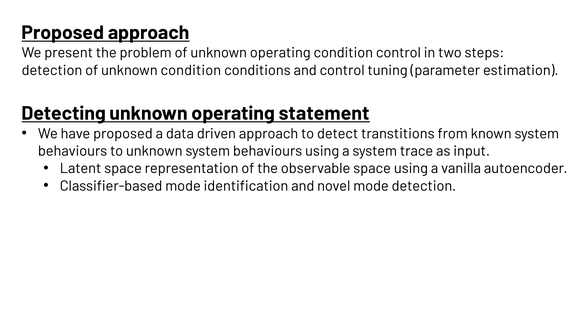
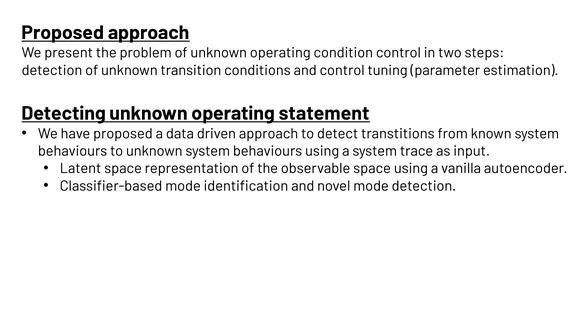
unknown condition: condition -> transition
